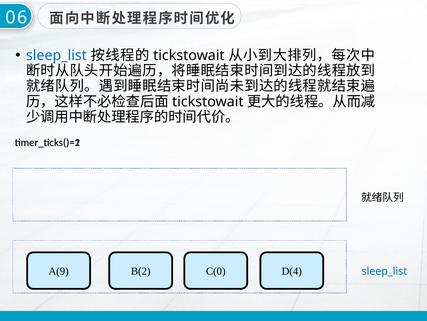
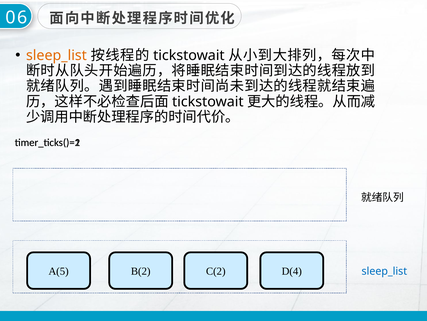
sleep_list at (56, 55) colour: blue -> orange
A(9: A(9 -> A(5
C(0: C(0 -> C(2
